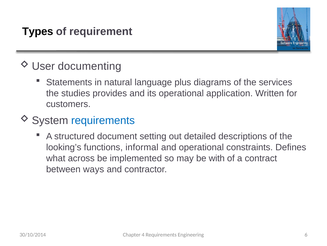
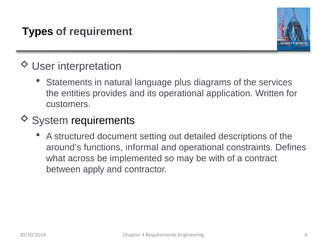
documenting: documenting -> interpretation
studies: studies -> entities
requirements at (103, 120) colour: blue -> black
looking’s: looking’s -> around’s
ways: ways -> apply
